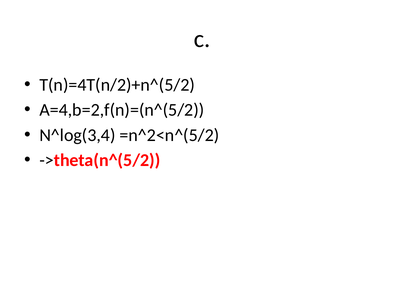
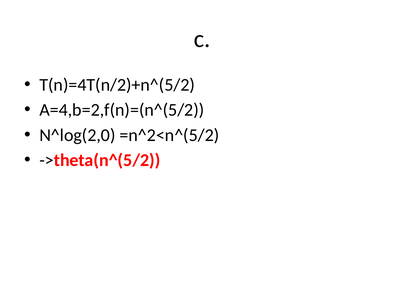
N^log(3,4: N^log(3,4 -> N^log(2,0
